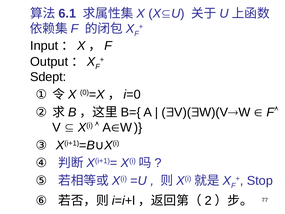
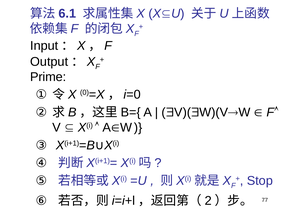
Sdept: Sdept -> Prime
